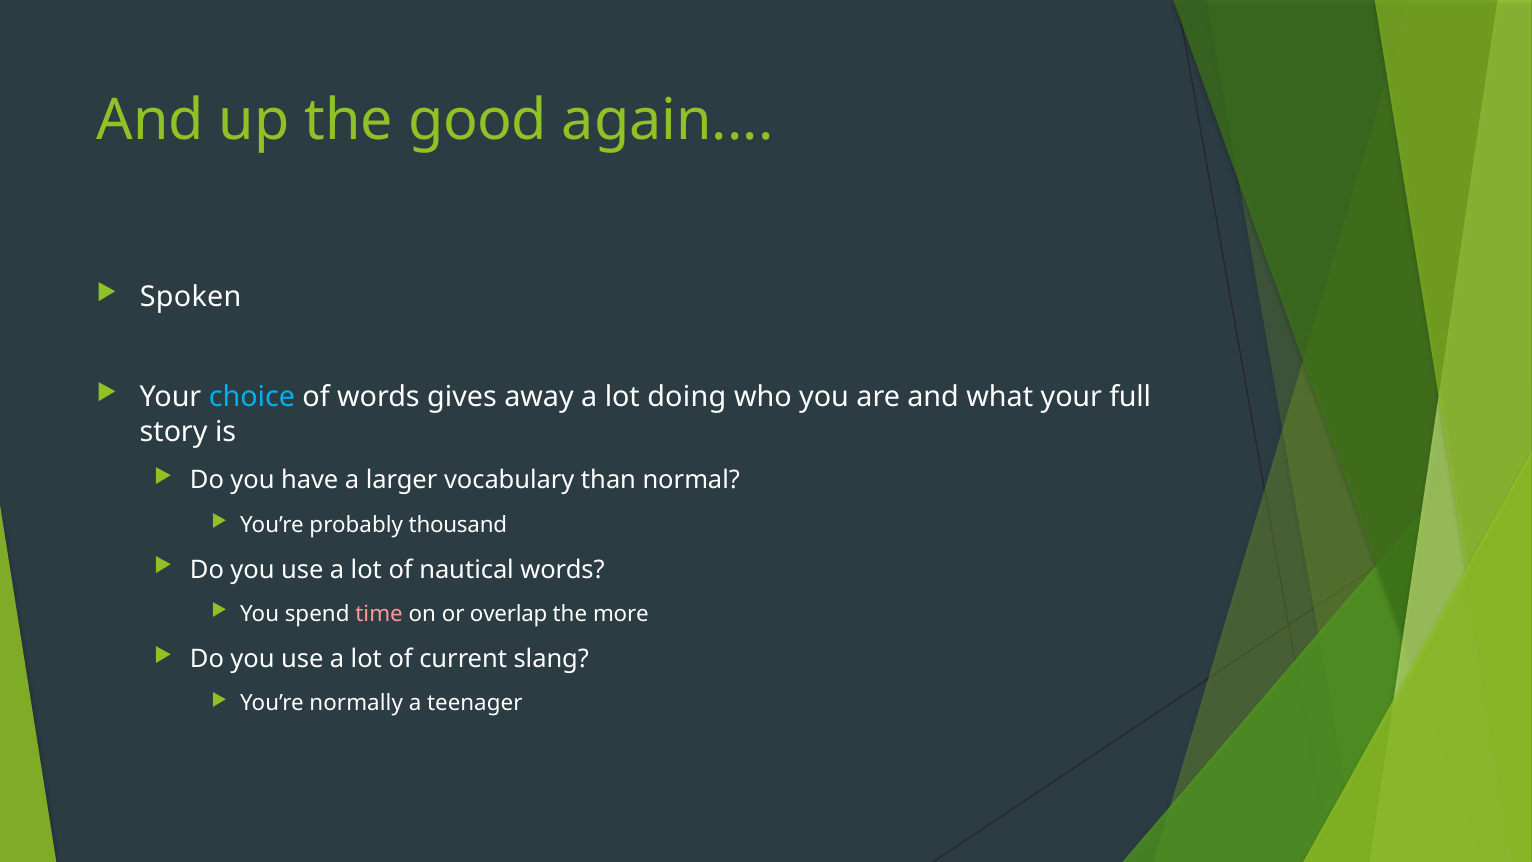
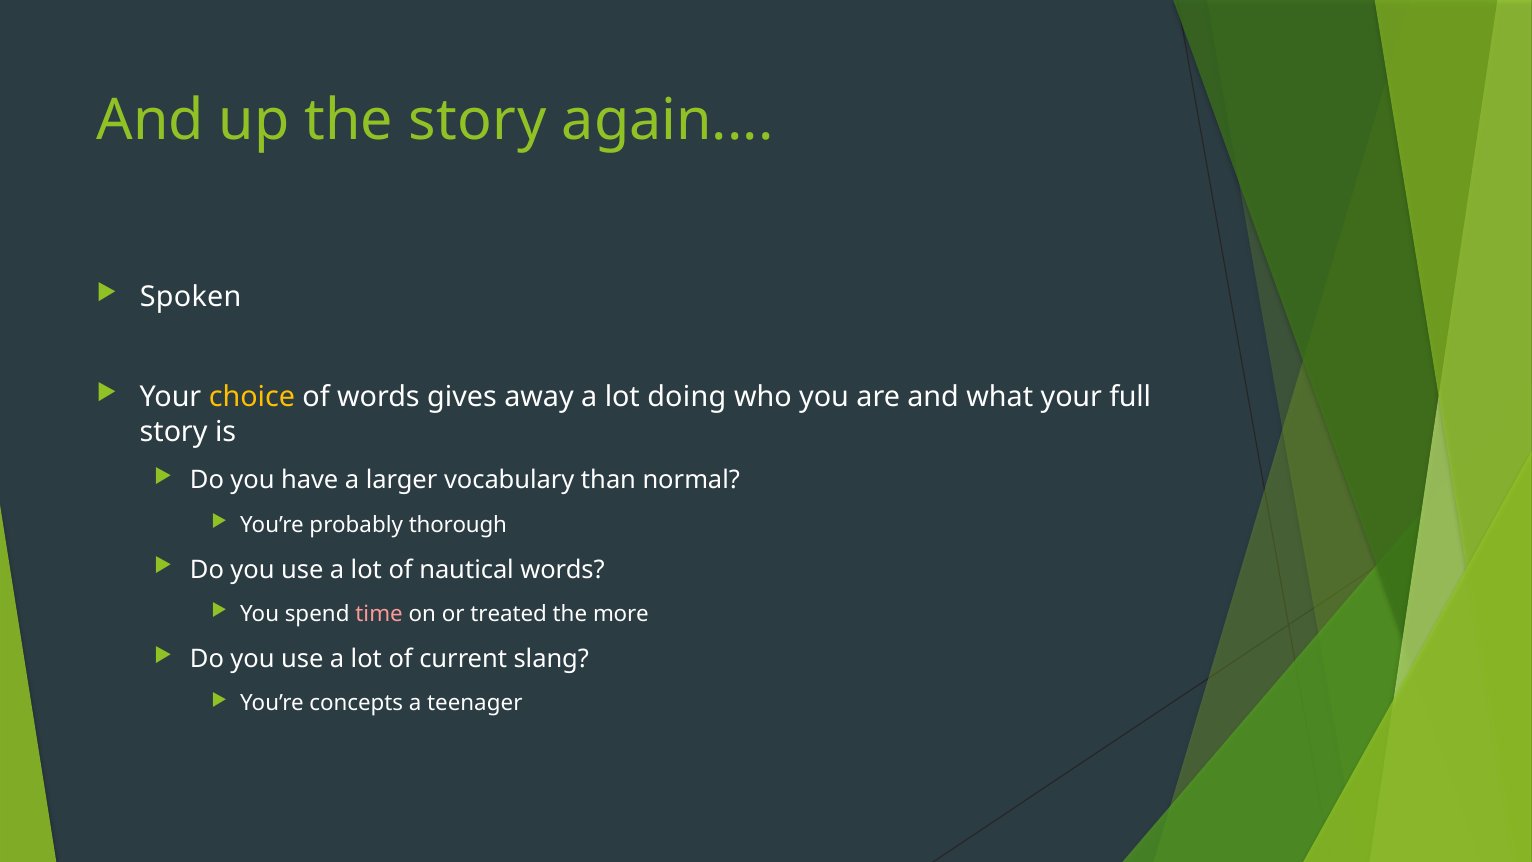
the good: good -> story
choice colour: light blue -> yellow
thousand: thousand -> thorough
overlap: overlap -> treated
normally: normally -> concepts
